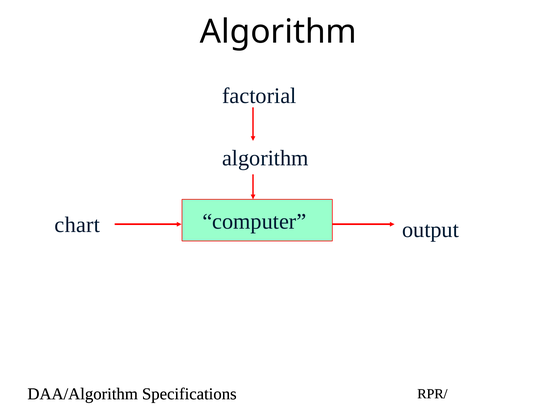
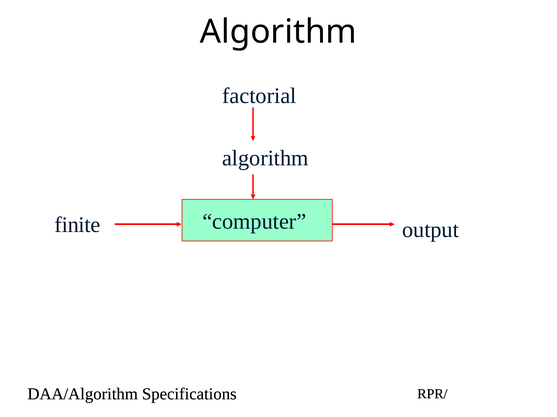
chart: chart -> finite
